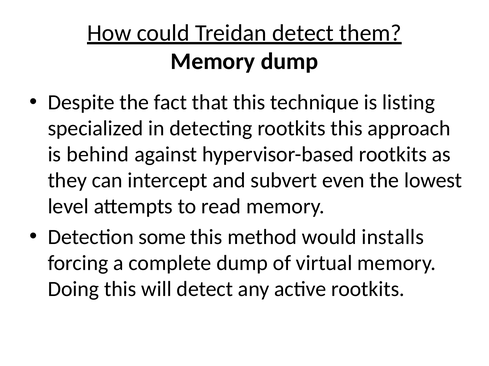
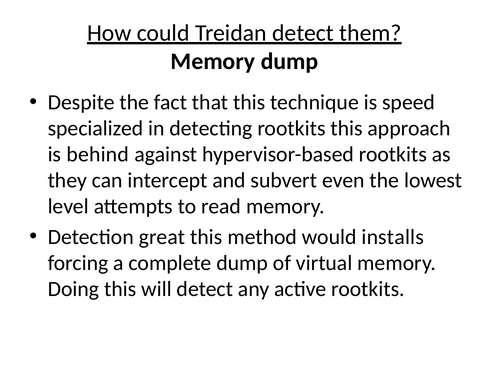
listing: listing -> speed
some: some -> great
